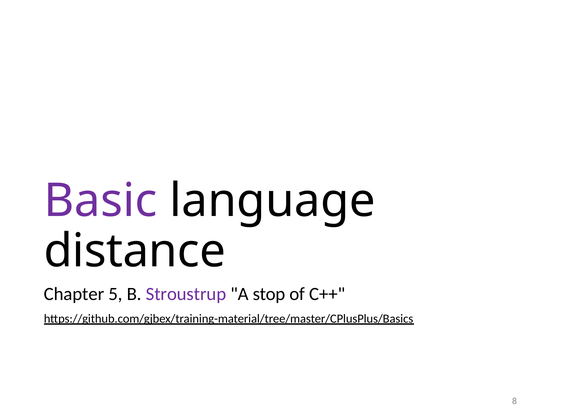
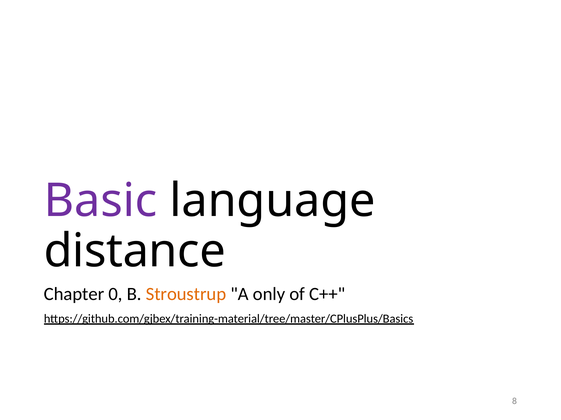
5: 5 -> 0
Stroustrup colour: purple -> orange
stop: stop -> only
